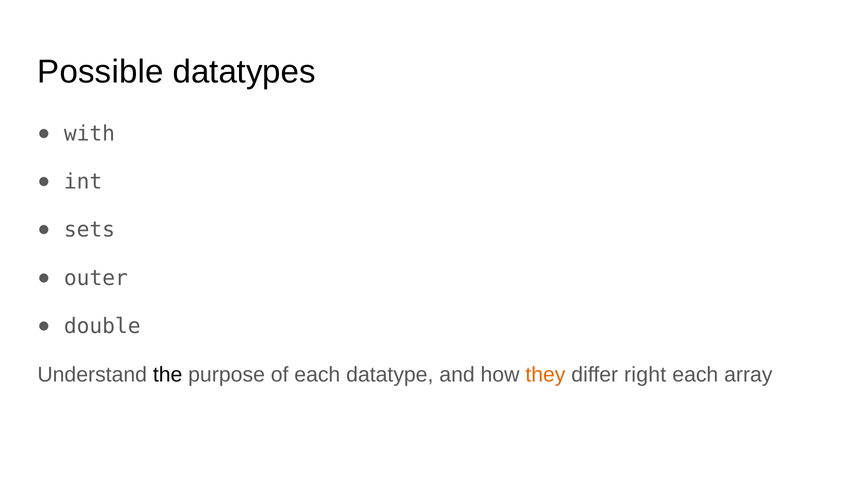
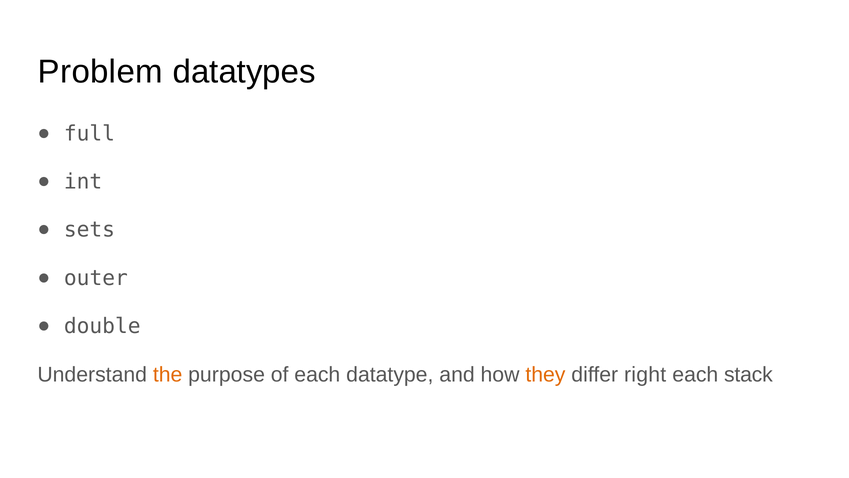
Possible: Possible -> Problem
with: with -> full
the colour: black -> orange
array: array -> stack
